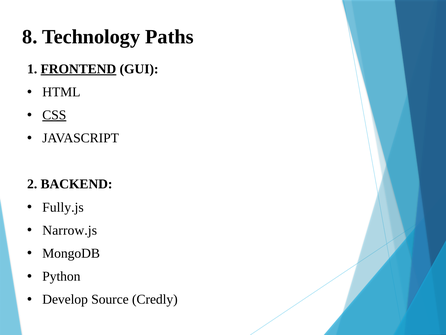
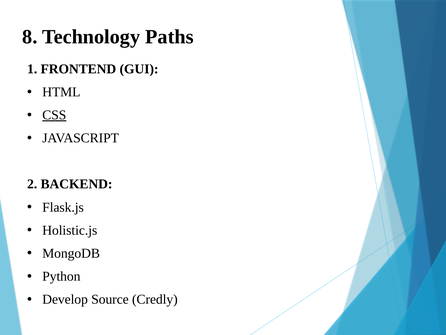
FRONTEND underline: present -> none
Fully.js: Fully.js -> Flask.js
Narrow.js: Narrow.js -> Holistic.js
